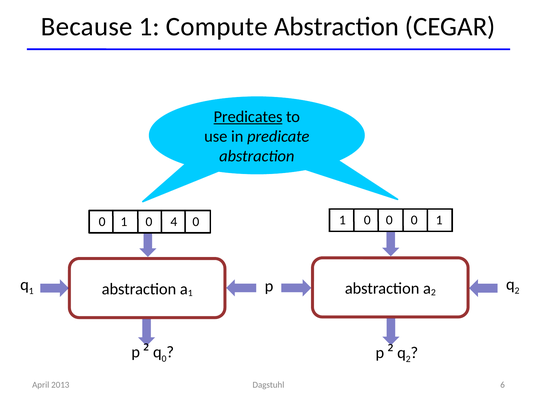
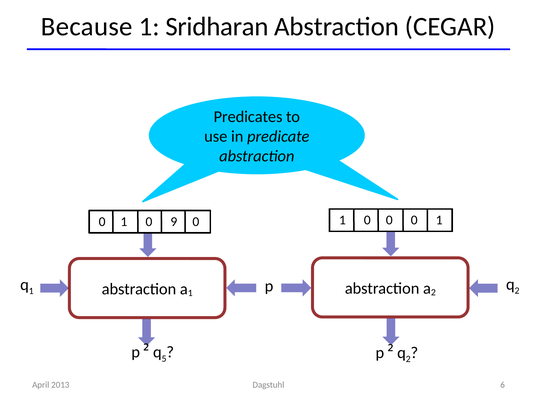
Compute: Compute -> Sridharan
Predicates underline: present -> none
4: 4 -> 9
0 at (164, 358): 0 -> 5
